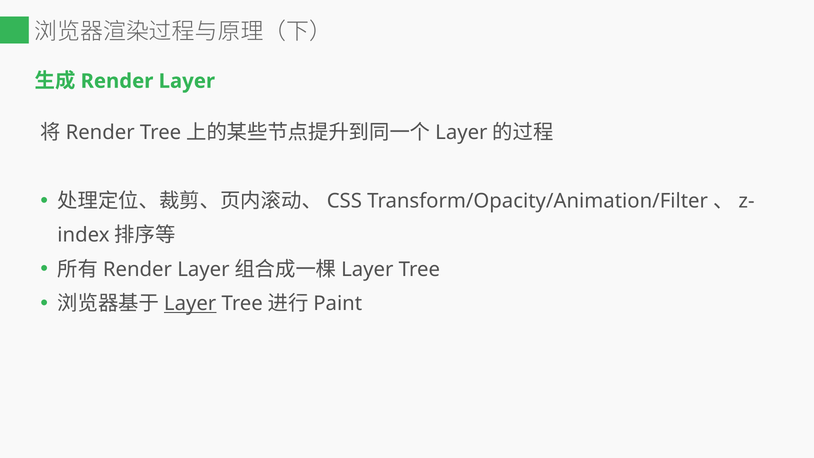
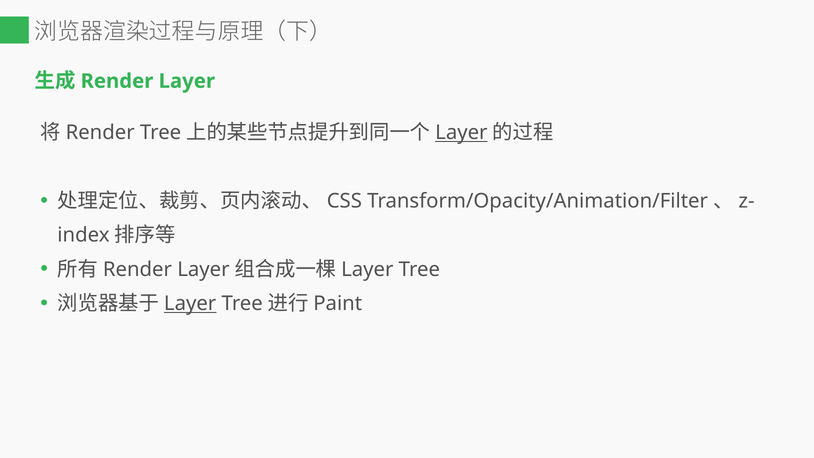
Layer at (461, 133) underline: none -> present
